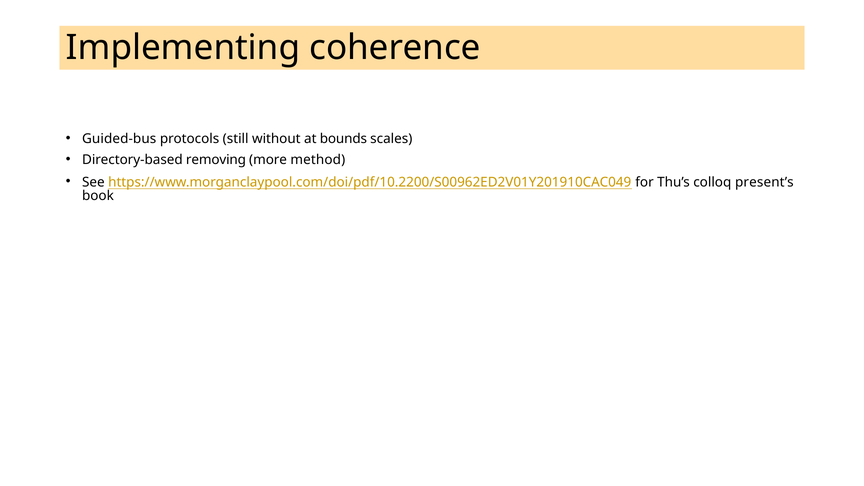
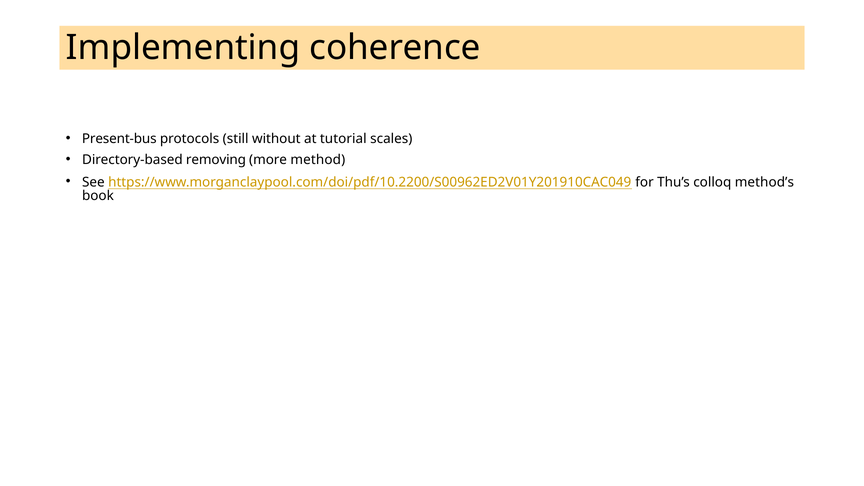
Guided-bus: Guided-bus -> Present-bus
bounds: bounds -> tutorial
present’s: present’s -> method’s
